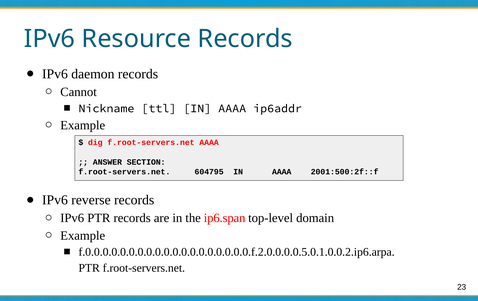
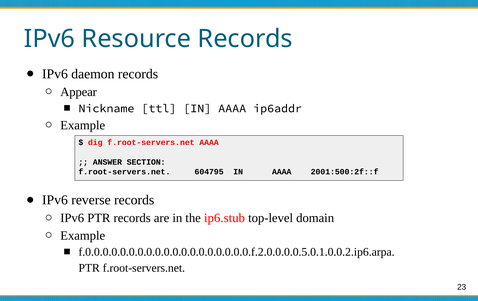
Cannot: Cannot -> Appear
ip6.span: ip6.span -> ip6.stub
